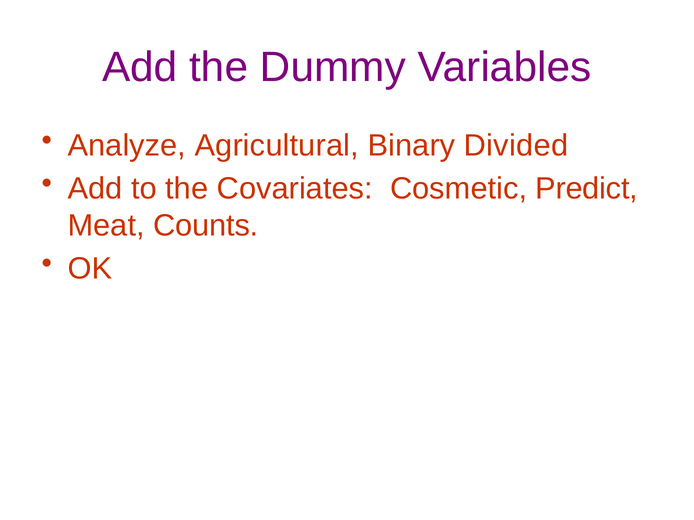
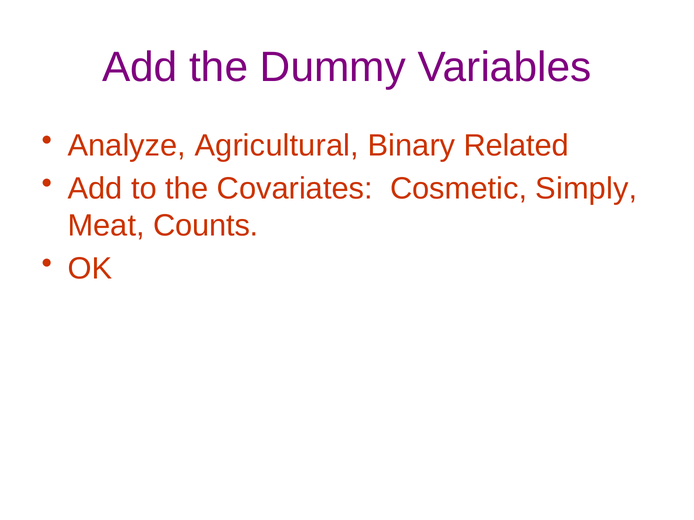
Divided: Divided -> Related
Predict: Predict -> Simply
